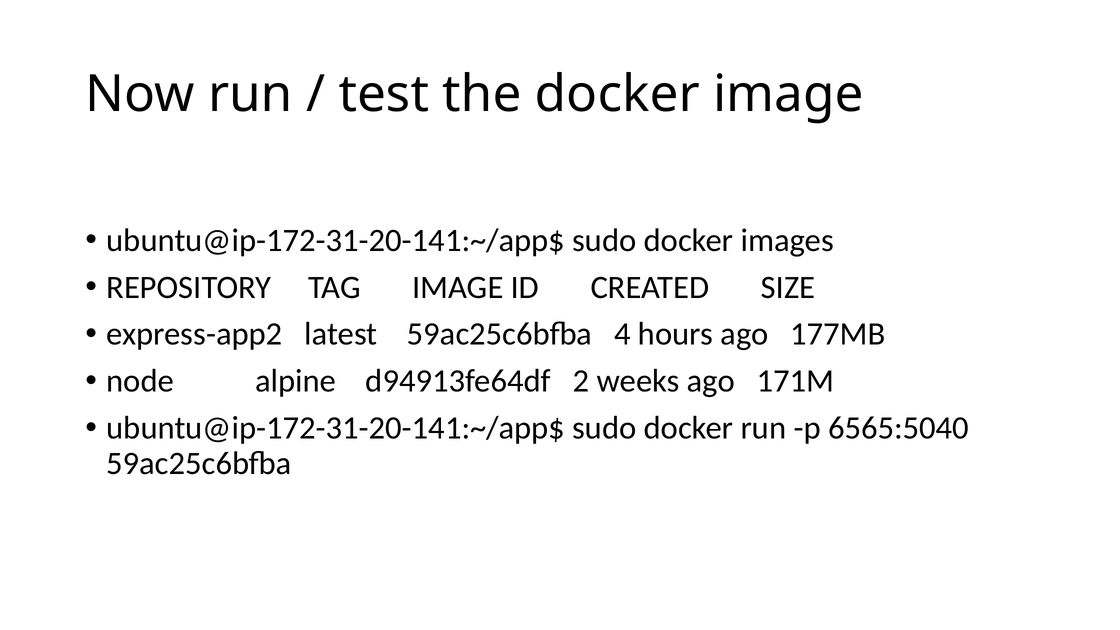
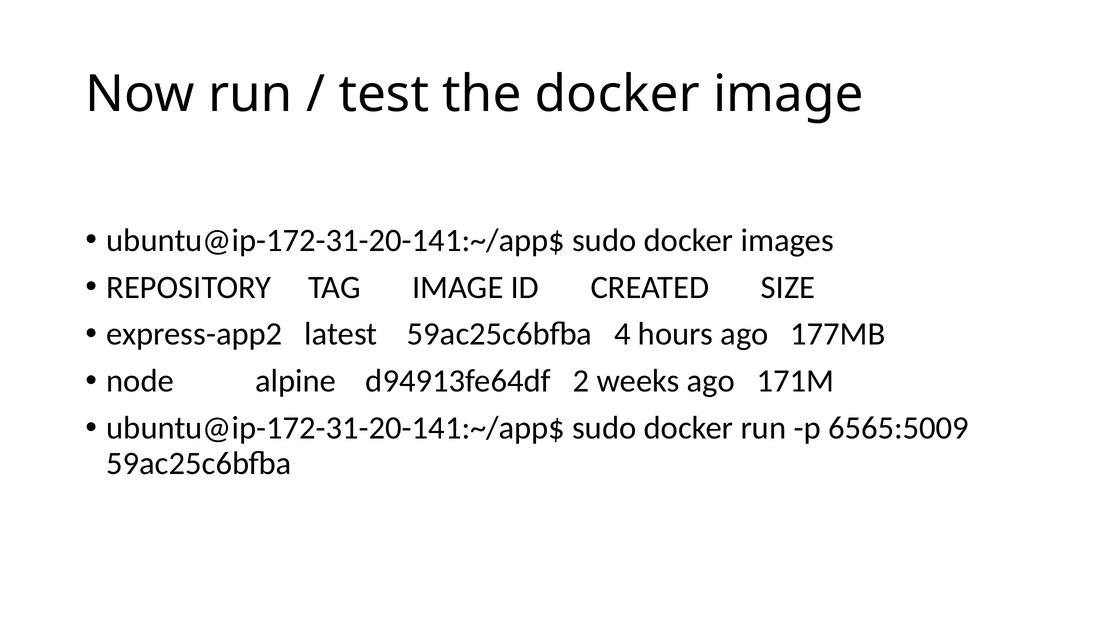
6565:5040: 6565:5040 -> 6565:5009
